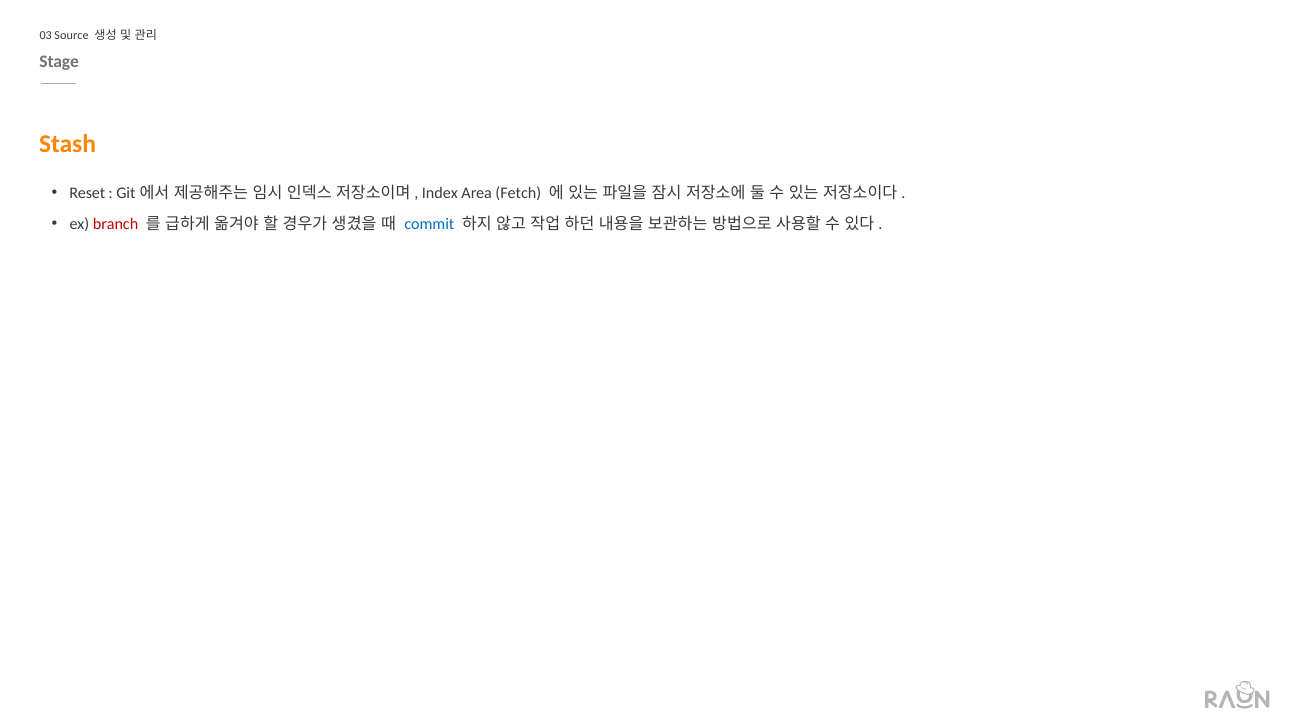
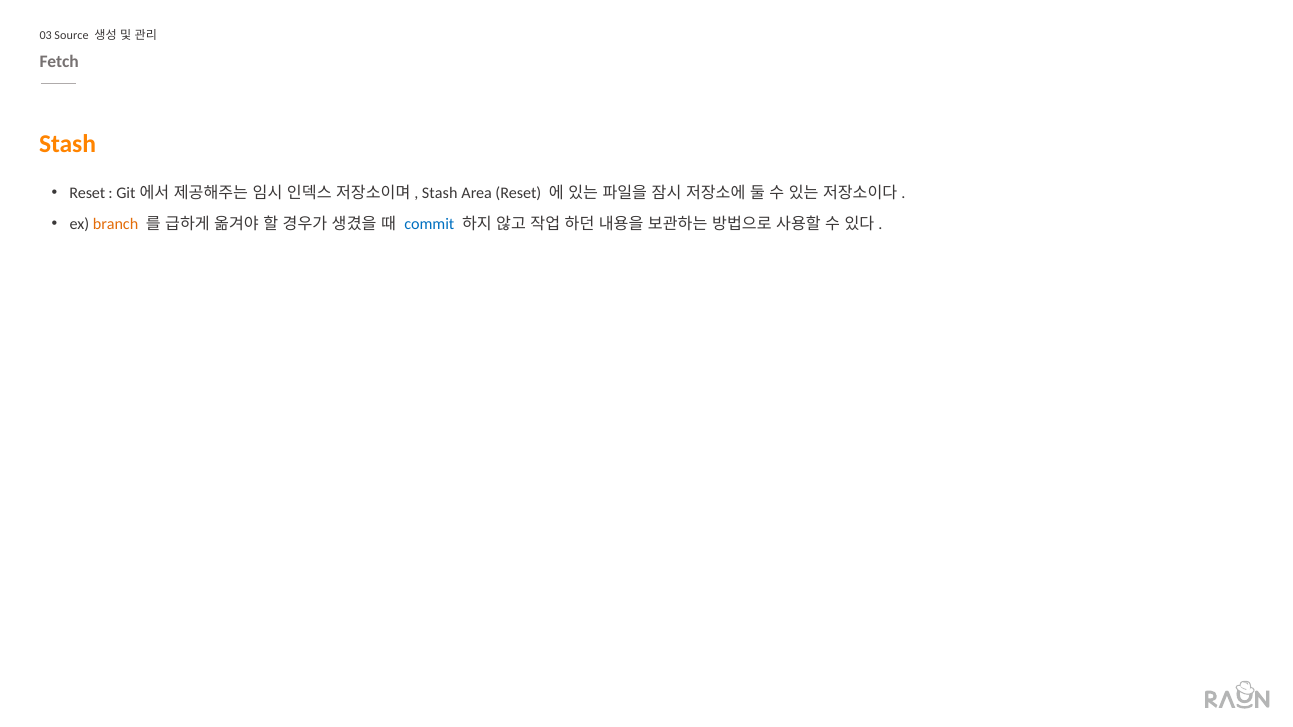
Stage: Stage -> Fetch
Index at (440, 193): Index -> Stash
Area Fetch: Fetch -> Reset
branch colour: red -> orange
